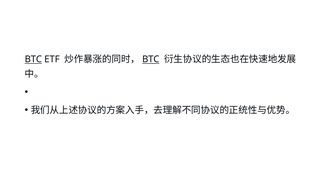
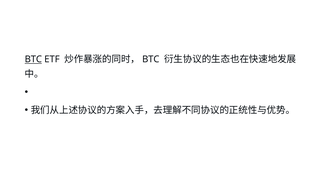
BTC at (151, 59) underline: present -> none
